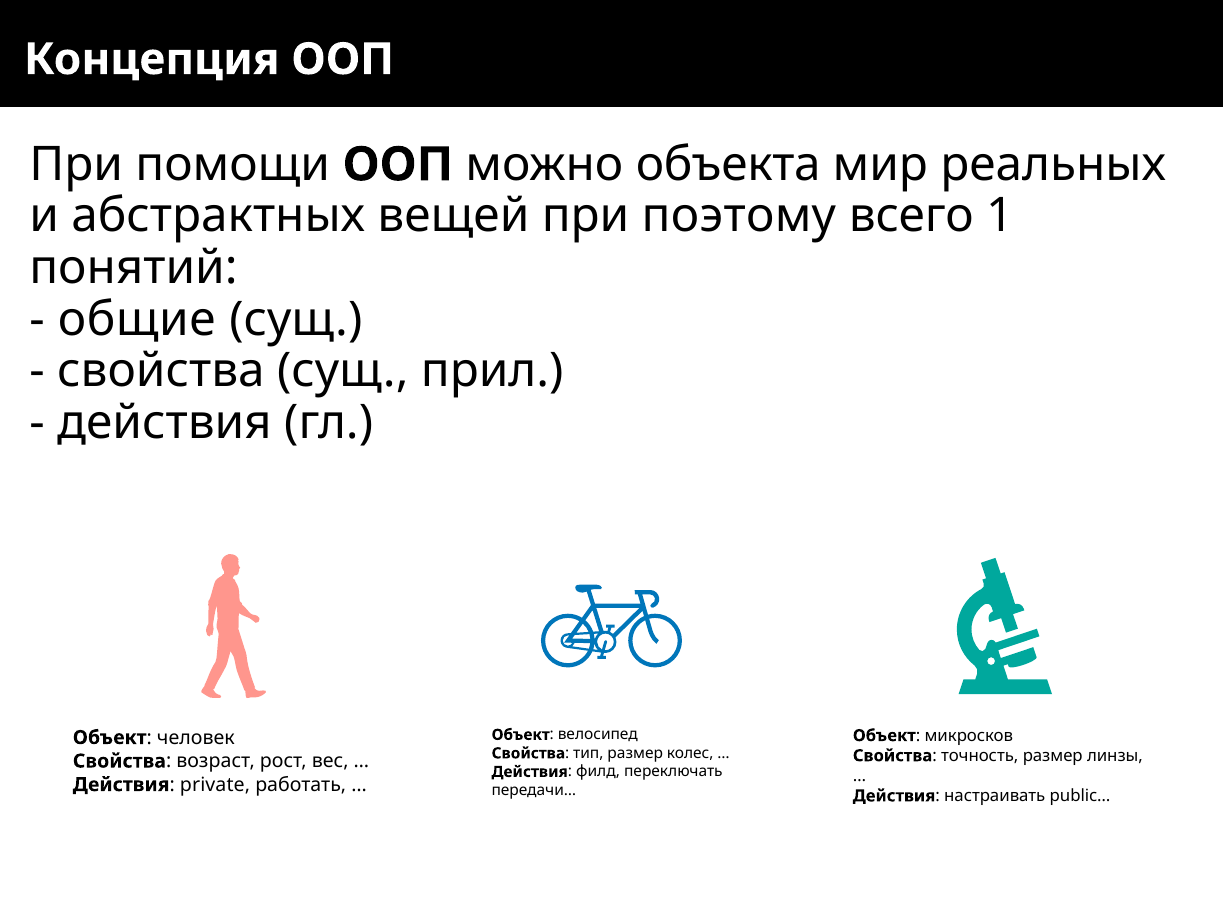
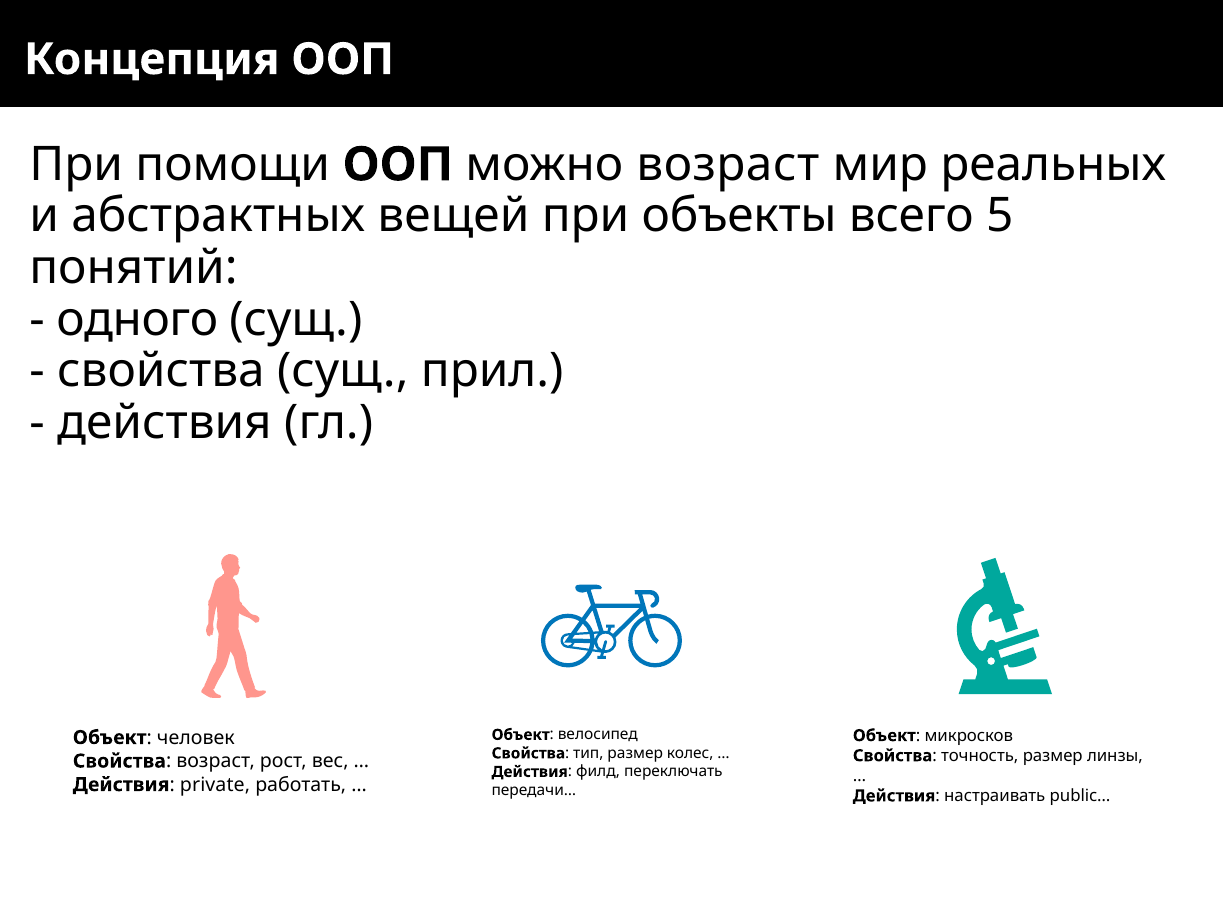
можно объекта: объекта -> возраст
поэтому: поэтому -> объекты
1: 1 -> 5
общие: общие -> одного
